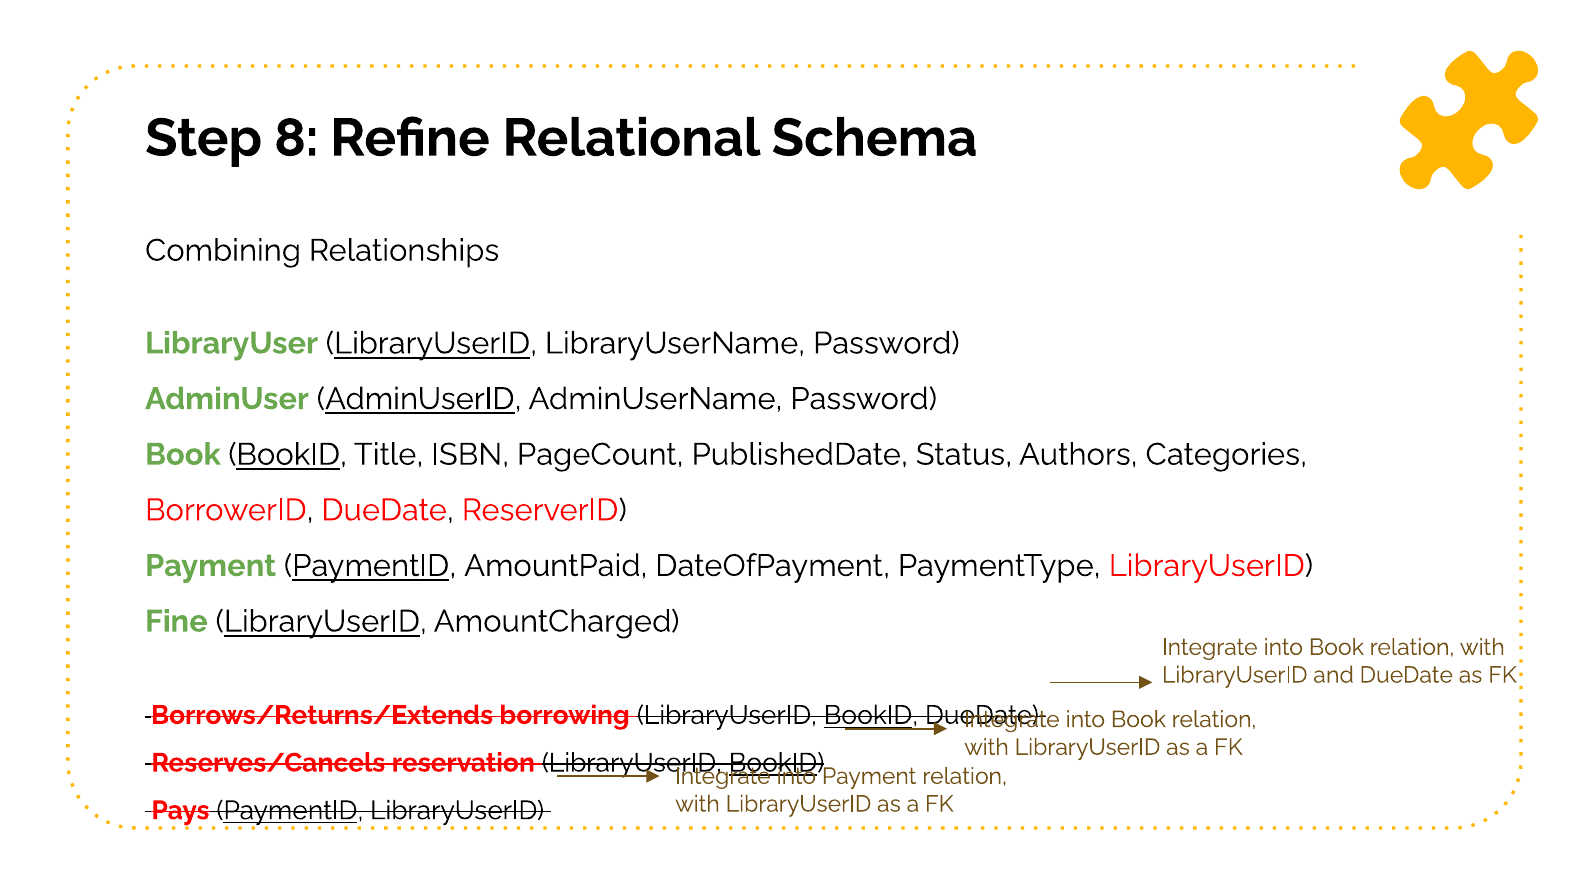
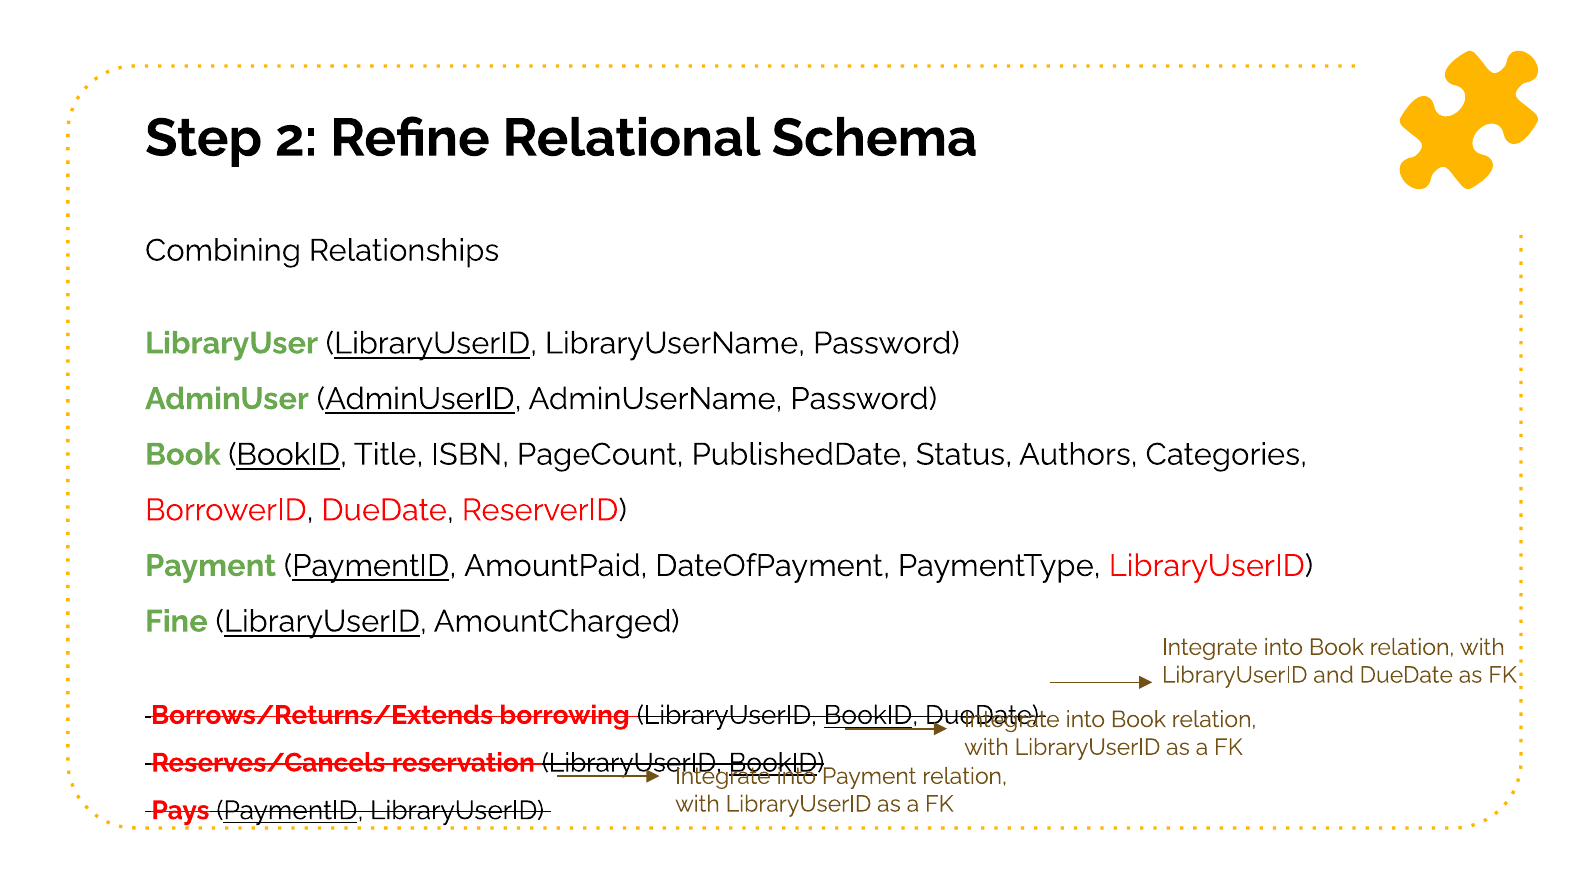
8: 8 -> 2
